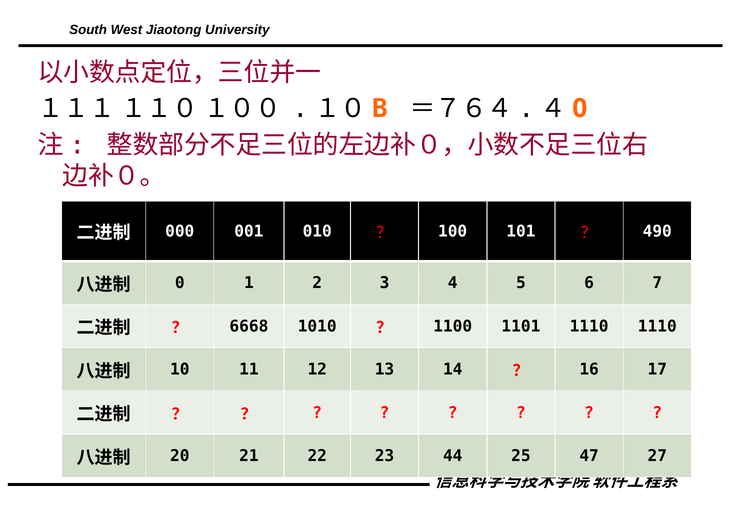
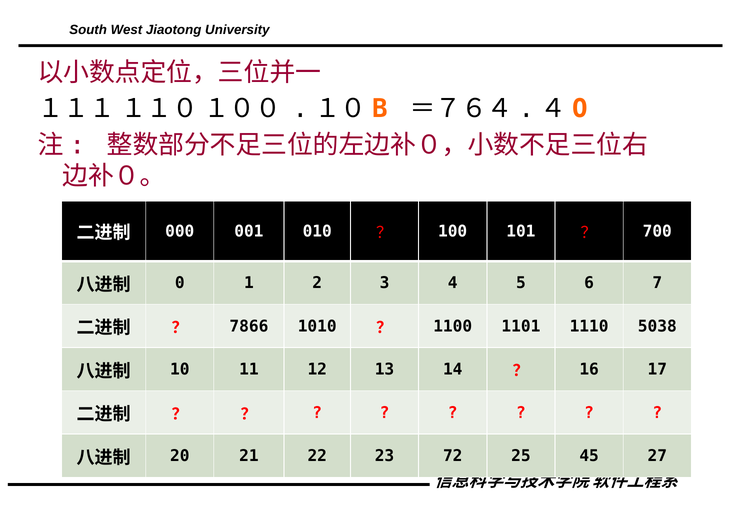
490: 490 -> 700
6668: 6668 -> 7866
1110 1110: 1110 -> 5038
44: 44 -> 72
47: 47 -> 45
